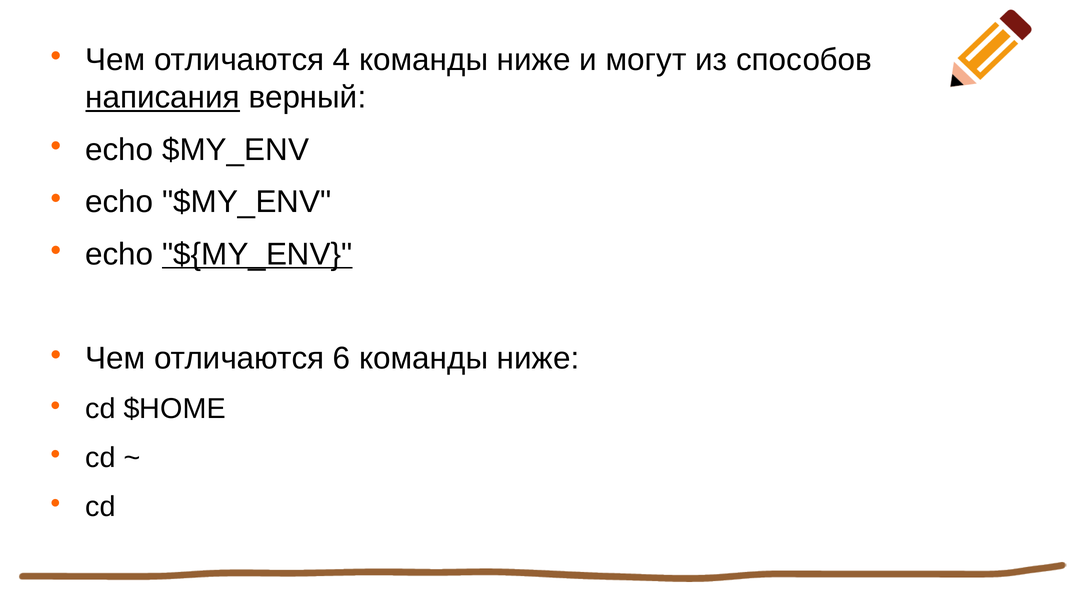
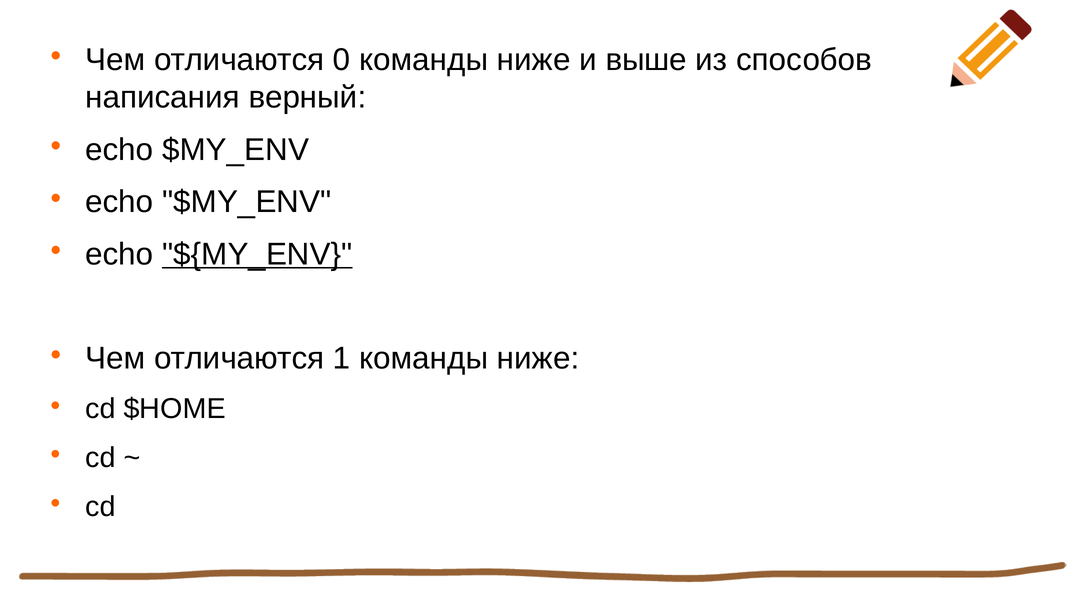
4: 4 -> 0
могут: могут -> выше
написания underline: present -> none
6: 6 -> 1
